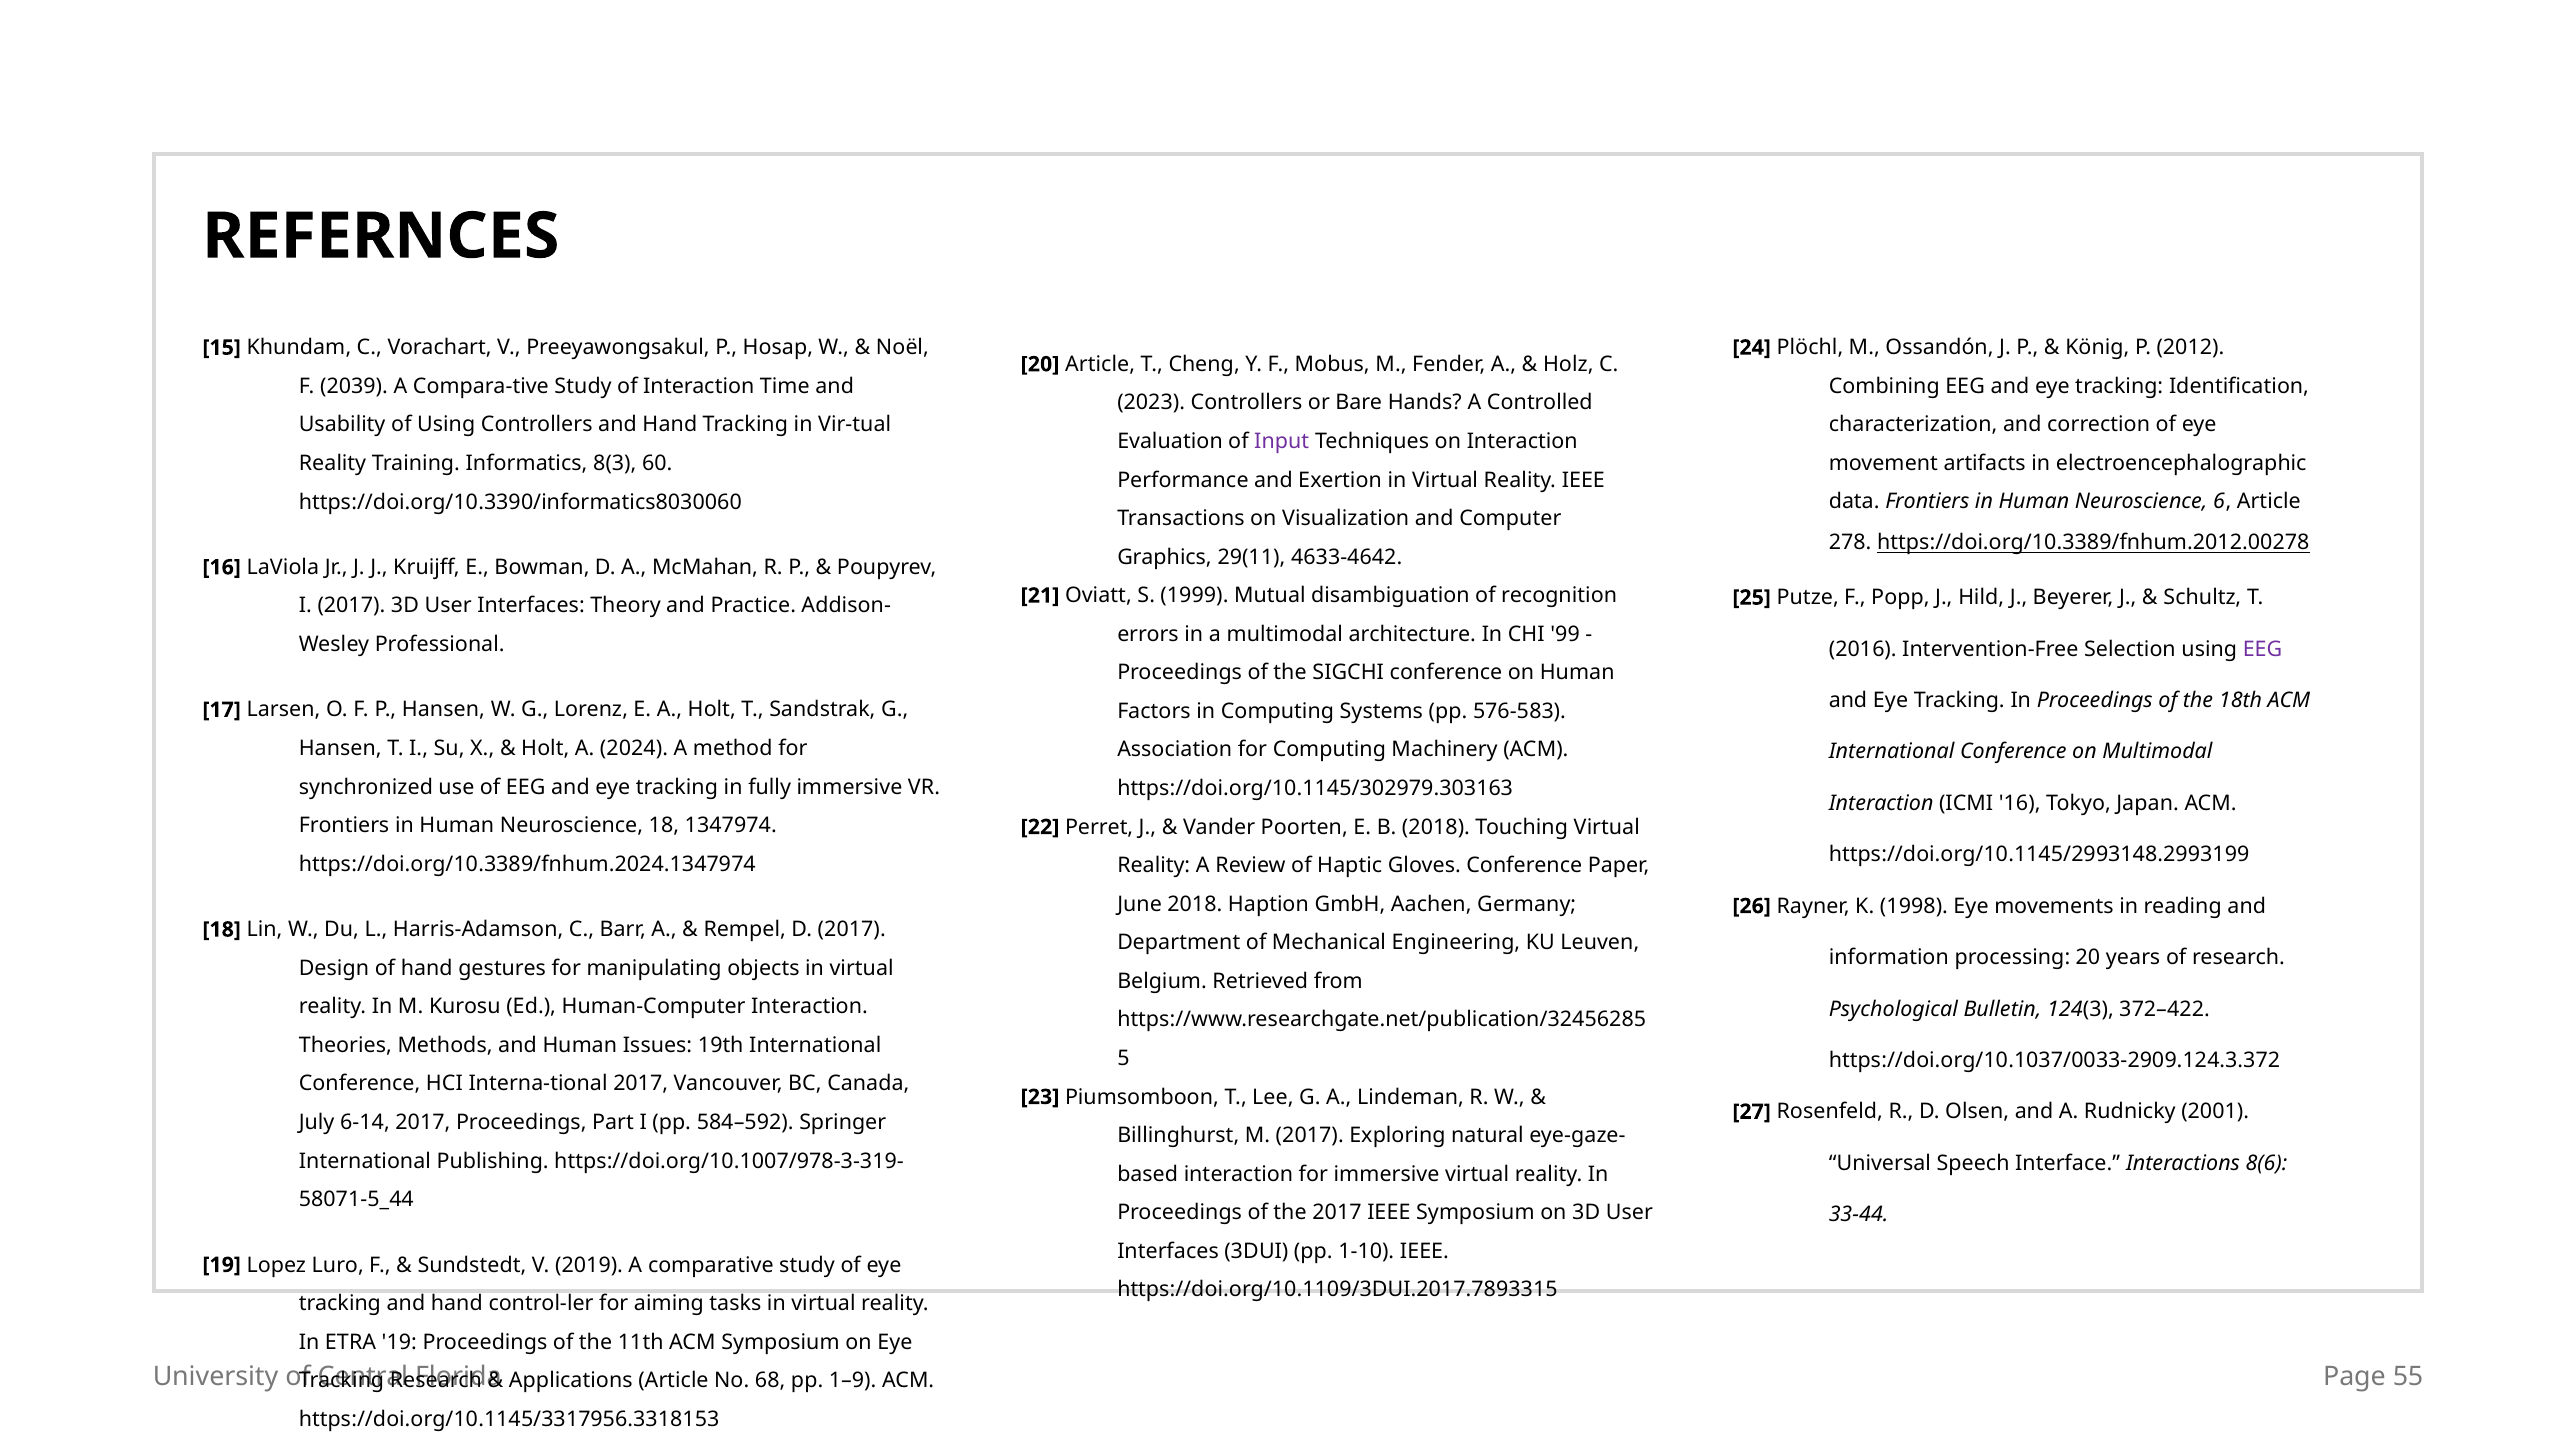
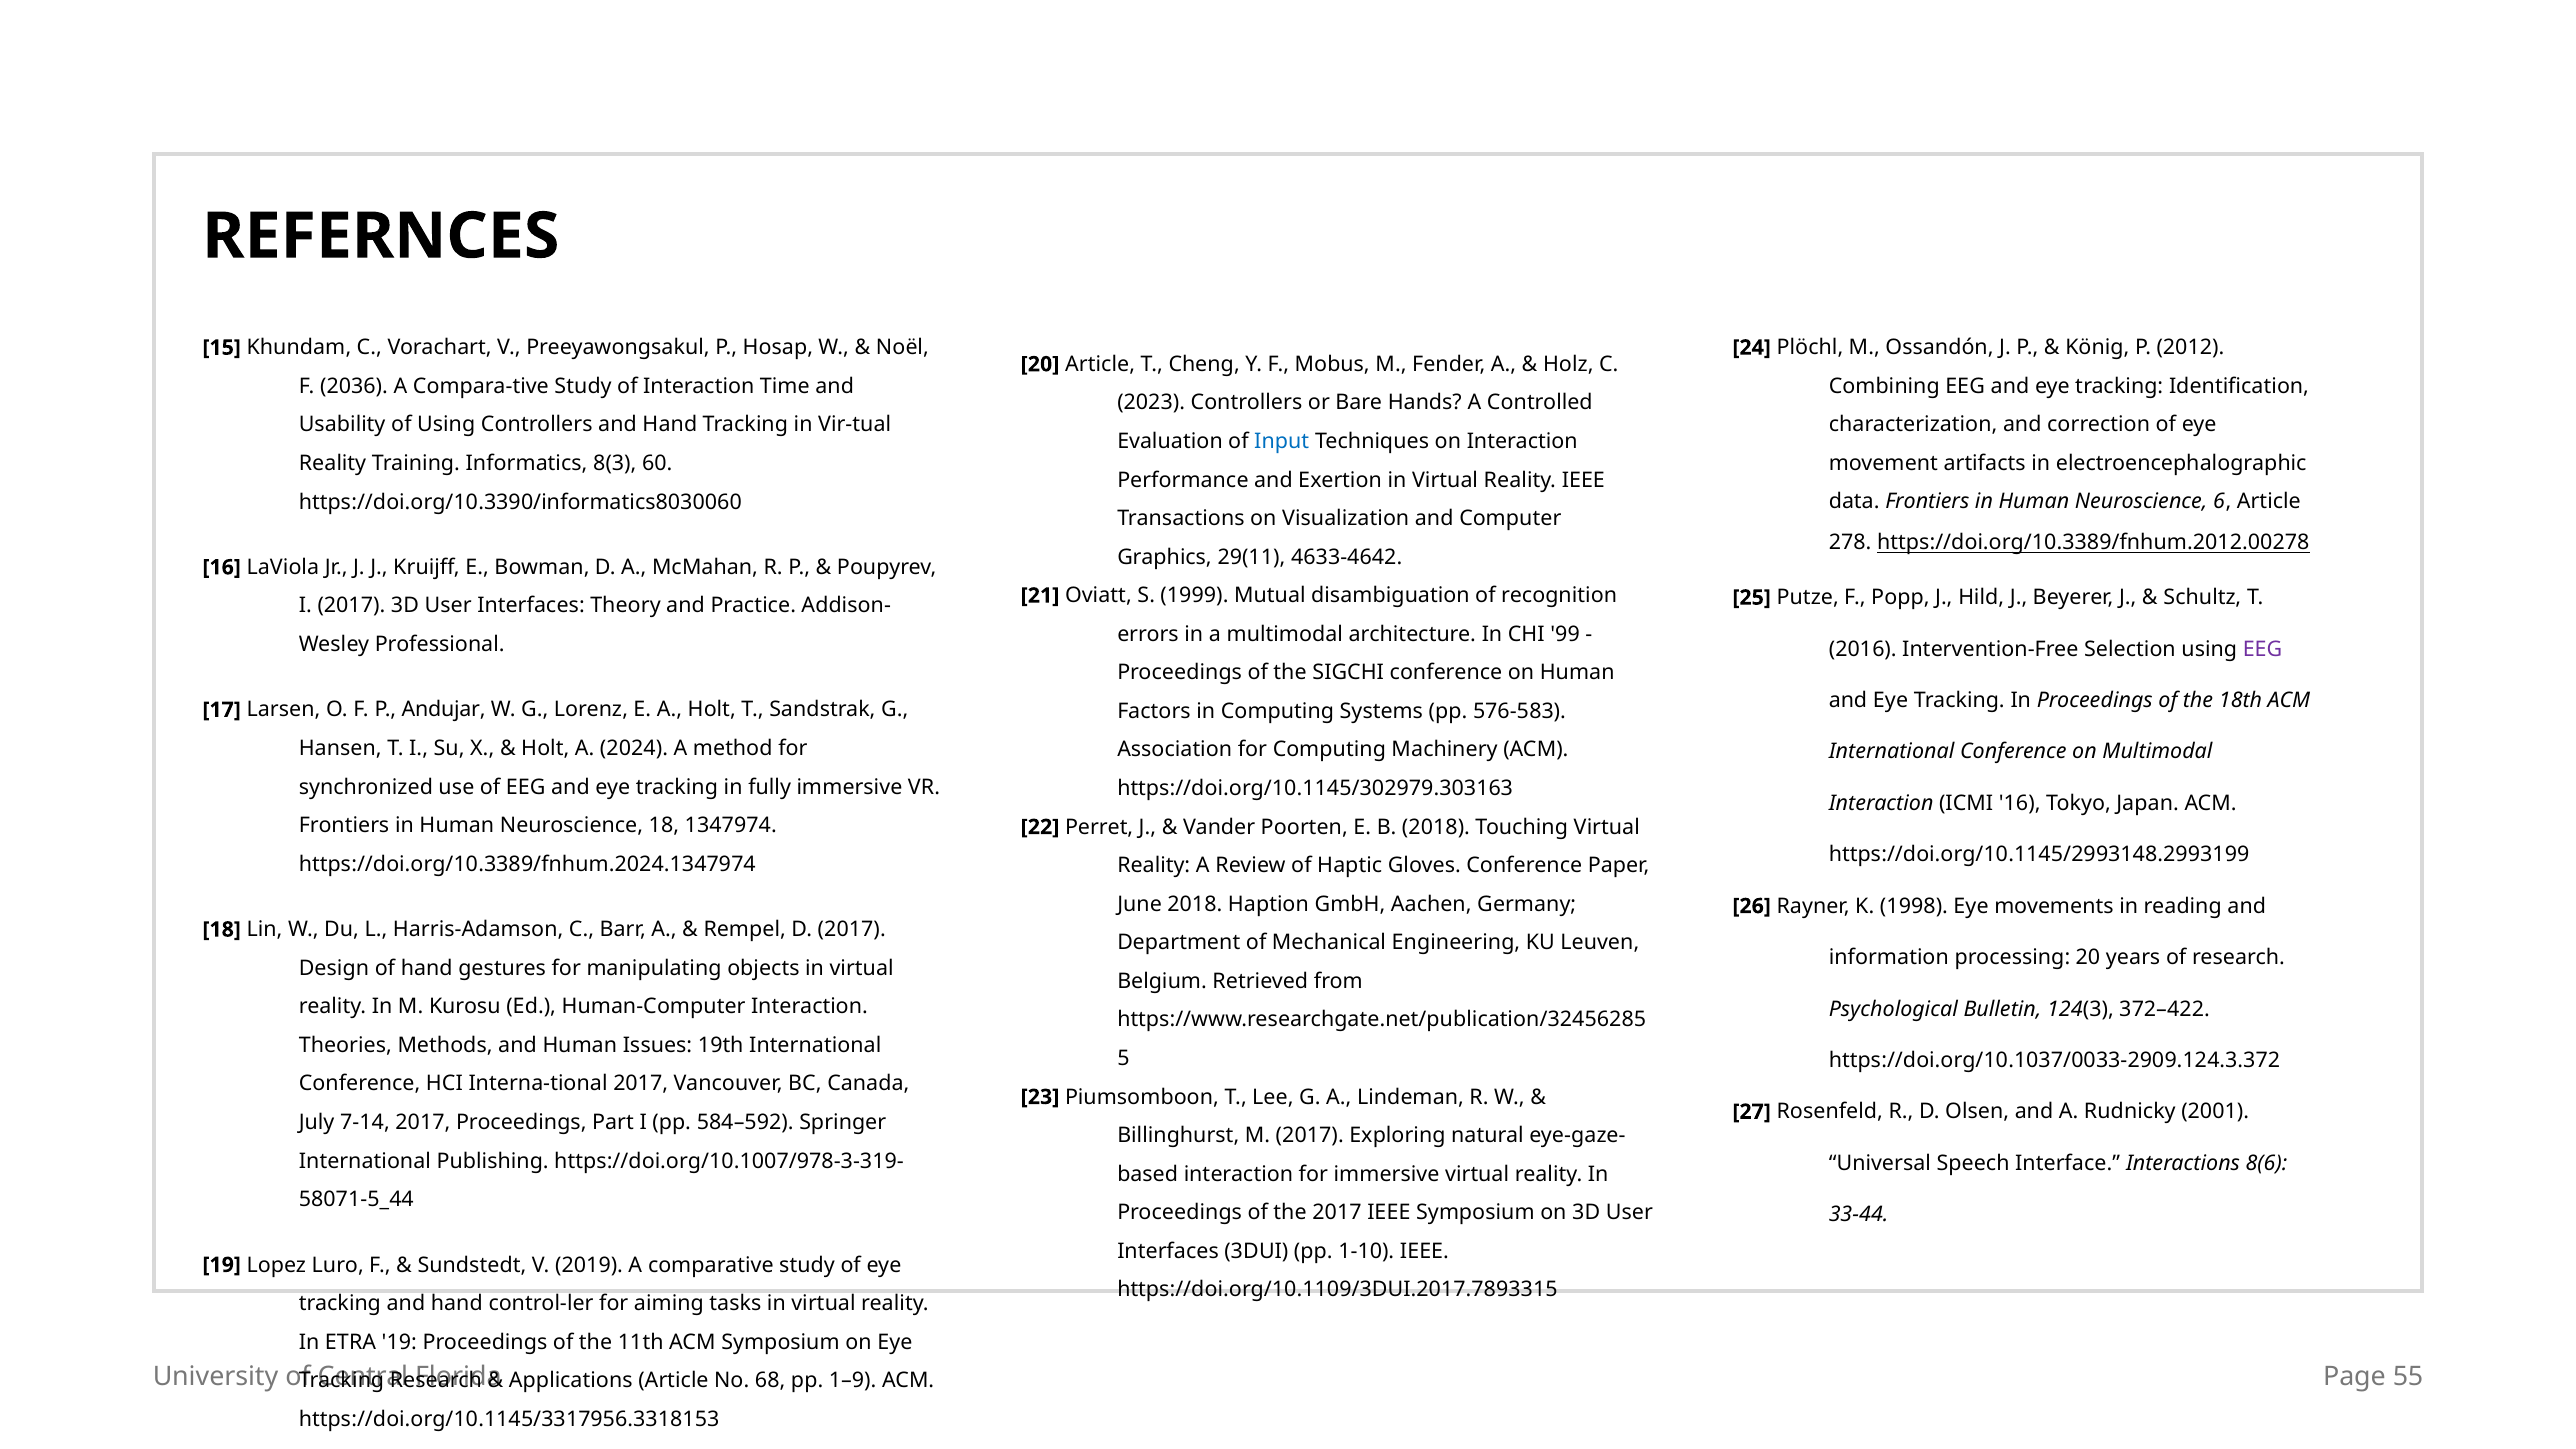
2039: 2039 -> 2036
Input colour: purple -> blue
P Hansen: Hansen -> Andujar
6-14: 6-14 -> 7-14
